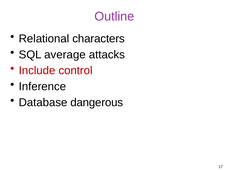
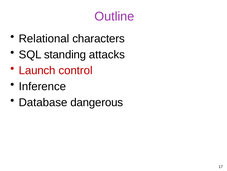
average: average -> standing
Include: Include -> Launch
